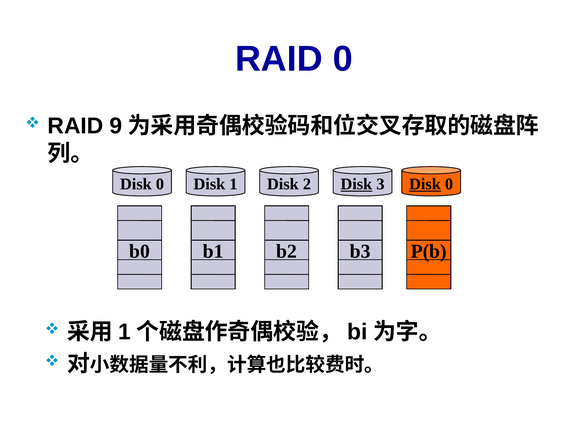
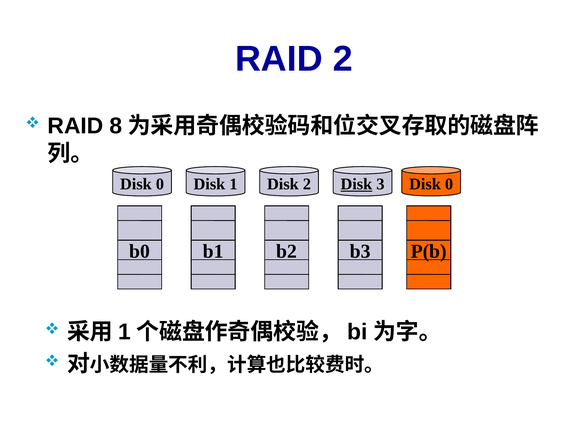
RAID 0: 0 -> 2
9: 9 -> 8
Disk at (425, 184) underline: present -> none
